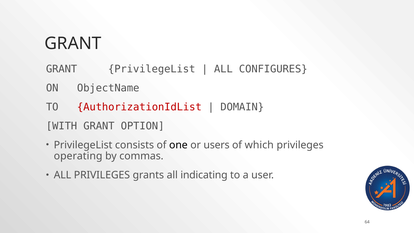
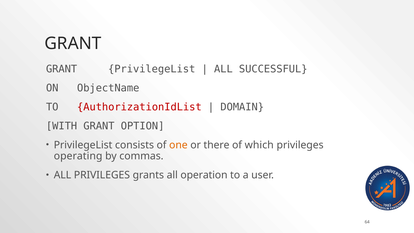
CONFIGURES: CONFIGURES -> SUCCESSFUL
one colour: black -> orange
users: users -> there
indicating: indicating -> operation
